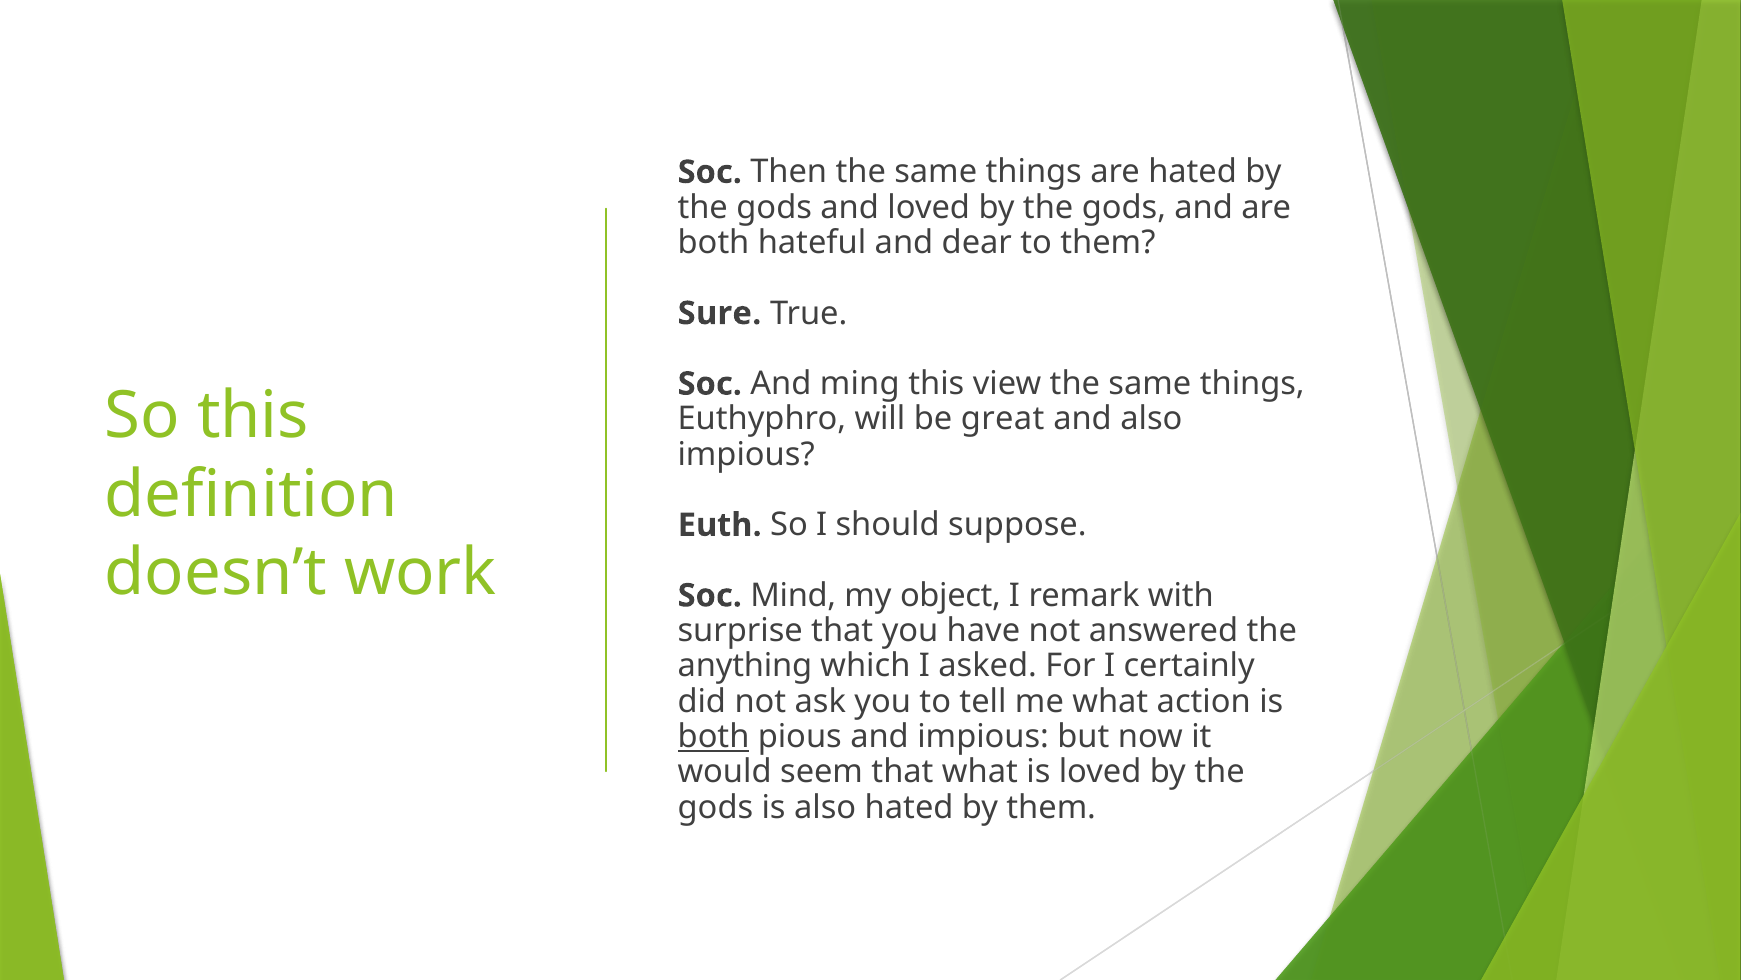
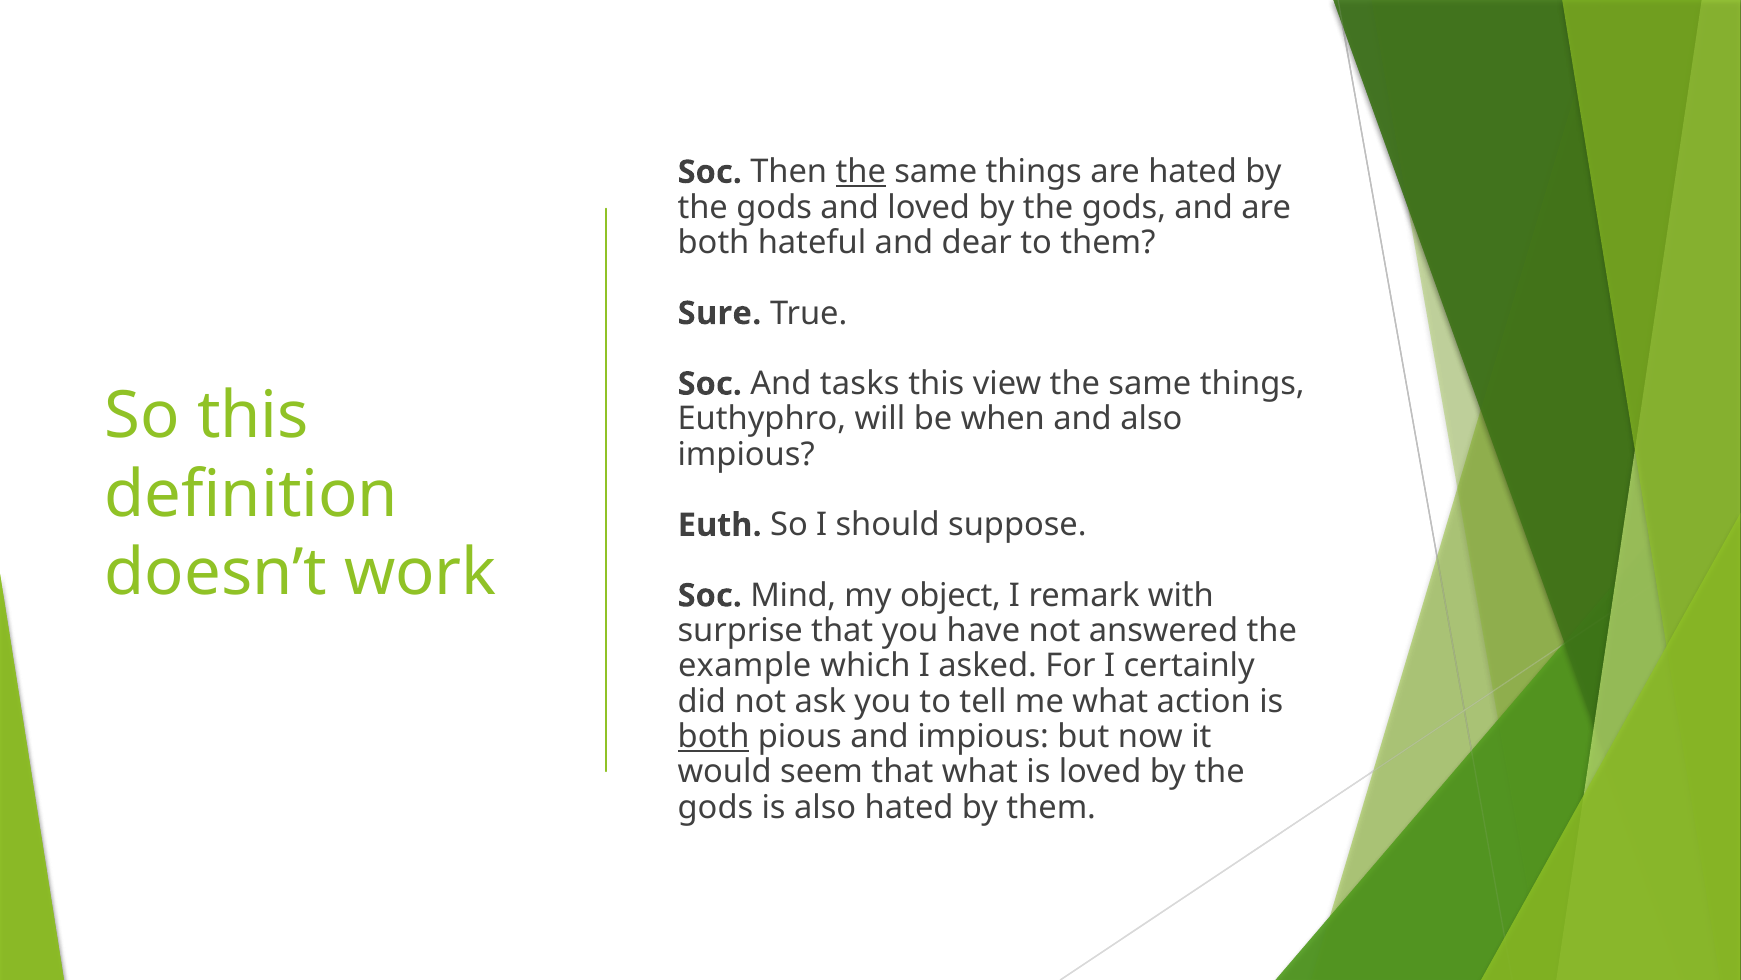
the at (861, 172) underline: none -> present
ming: ming -> tasks
great: great -> when
anything: anything -> example
